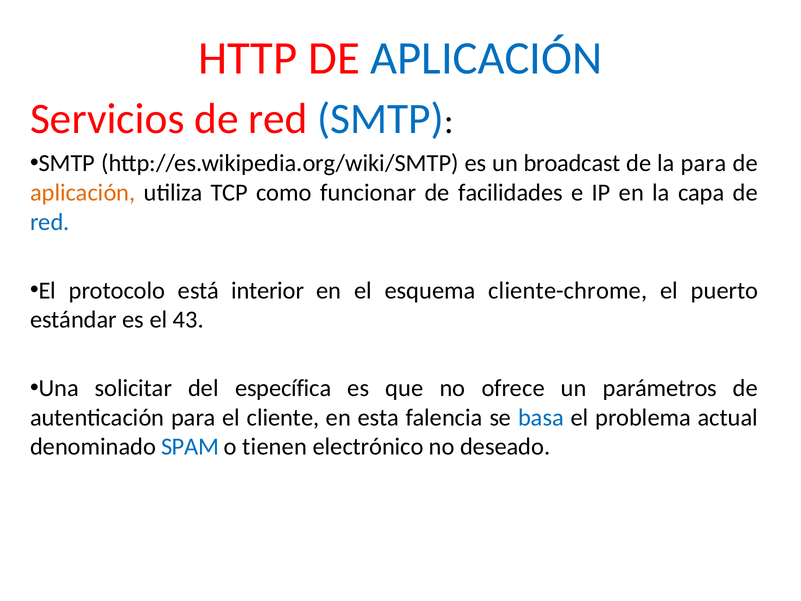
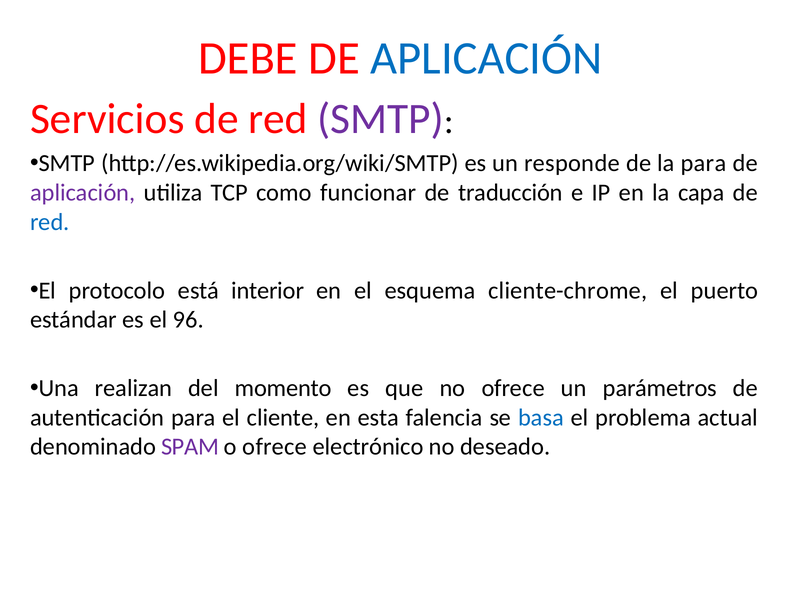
HTTP: HTTP -> DEBE
SMTP at (381, 119) colour: blue -> purple
broadcast: broadcast -> responde
aplicación at (83, 193) colour: orange -> purple
facilidades: facilidades -> traducción
43: 43 -> 96
solicitar: solicitar -> realizan
específica: específica -> momento
SPAM colour: blue -> purple
o tienen: tienen -> ofrece
